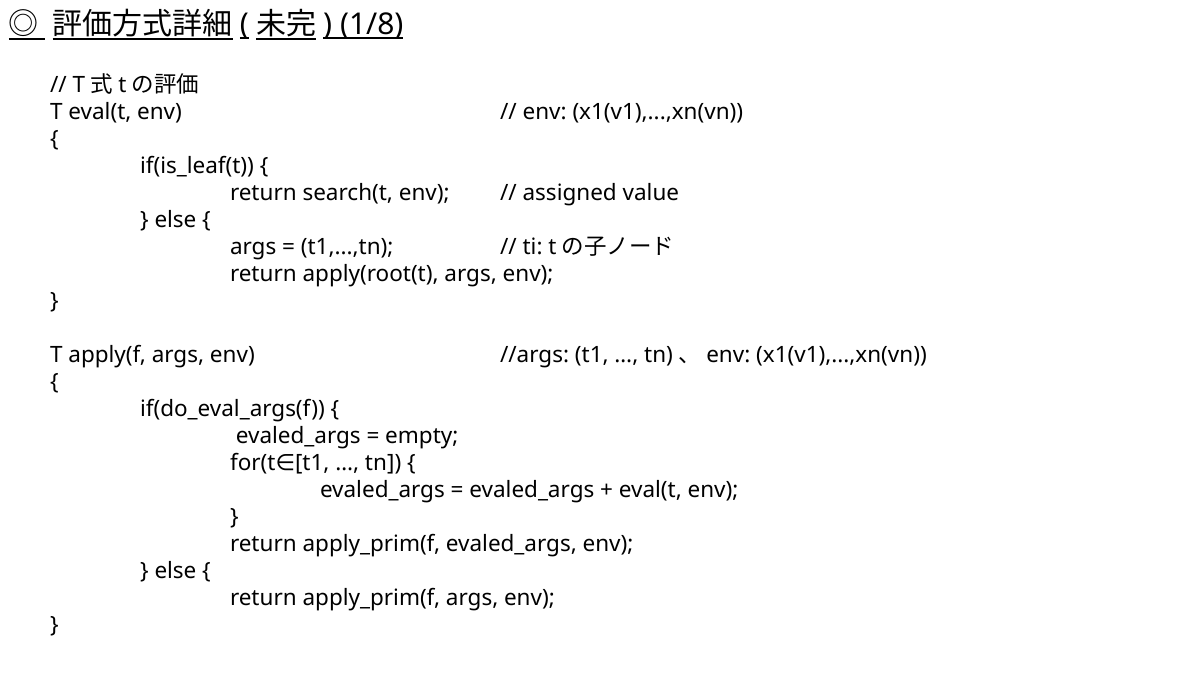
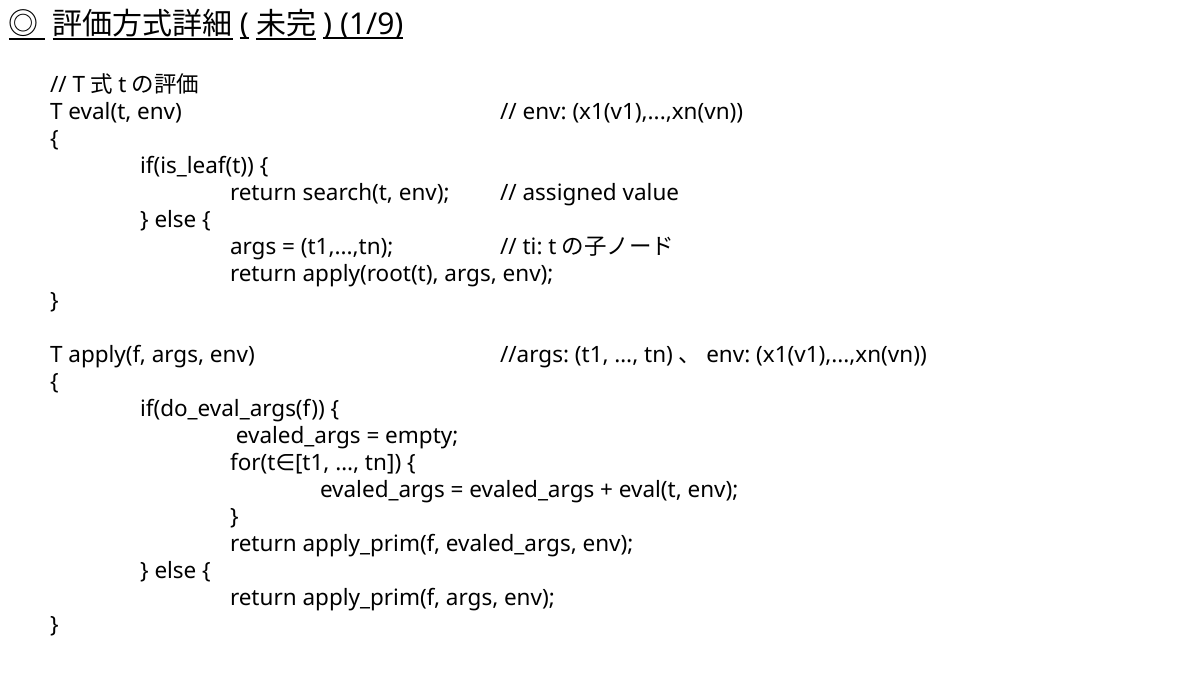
1/8: 1/8 -> 1/9
